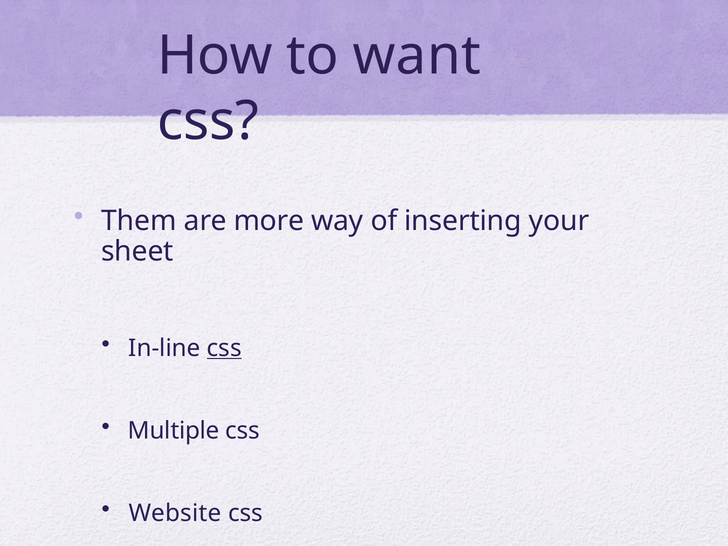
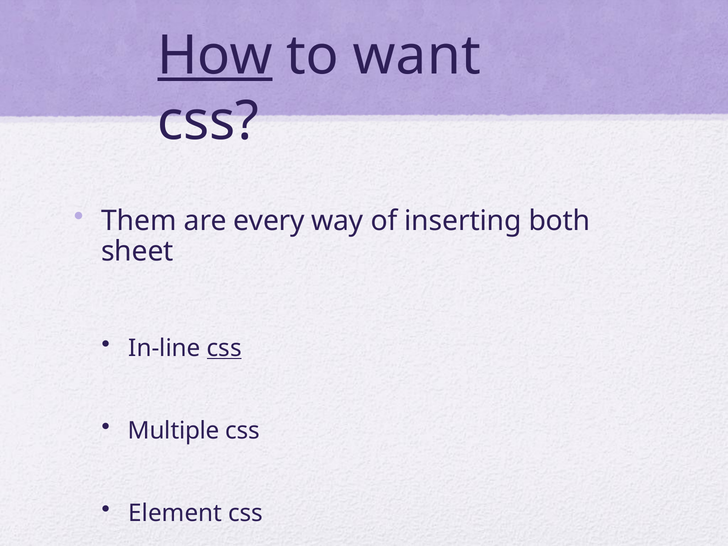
How underline: none -> present
more: more -> every
your: your -> both
Website: Website -> Element
